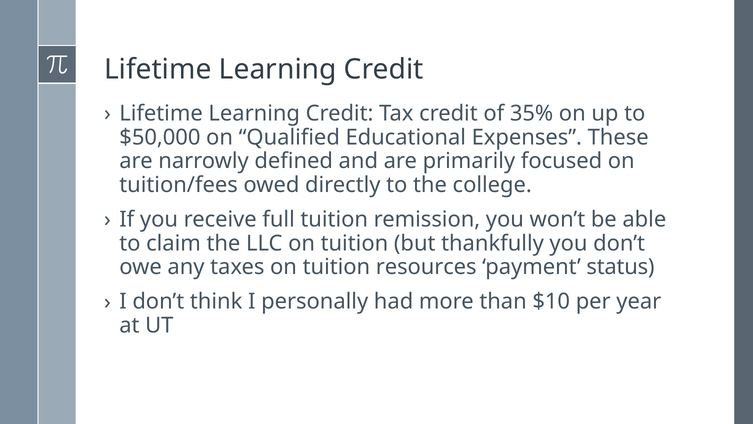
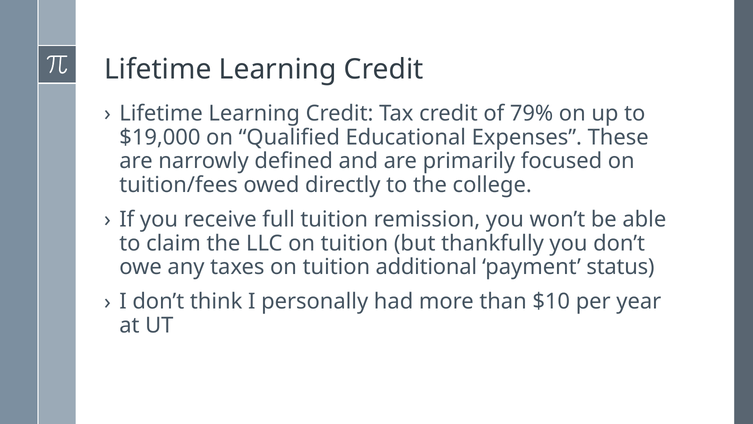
35%: 35% -> 79%
$50,000: $50,000 -> $19,000
resources: resources -> additional
